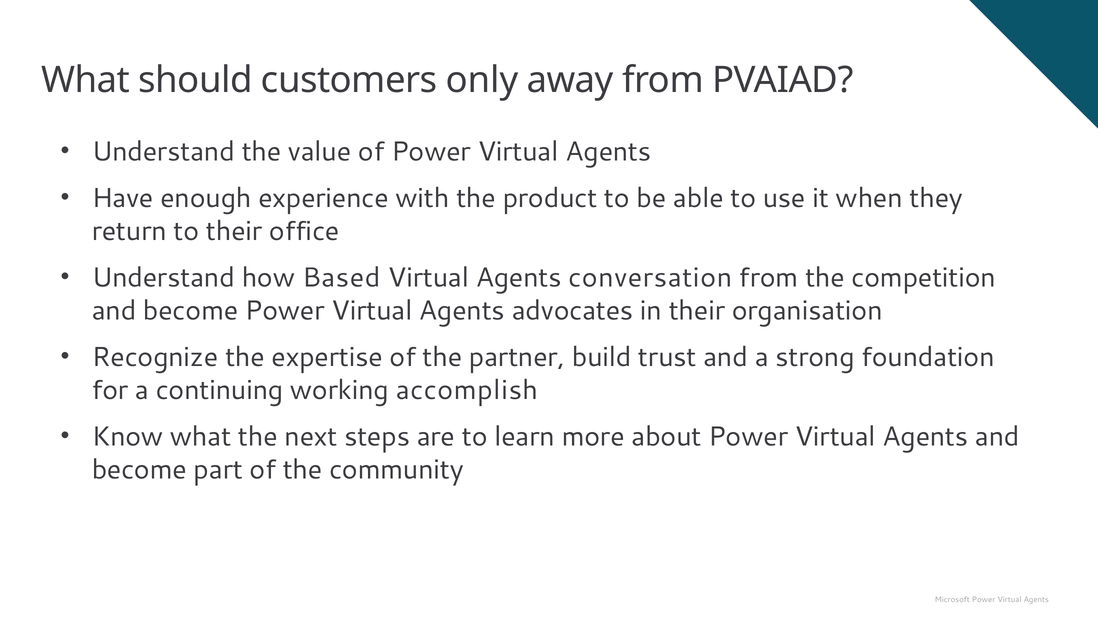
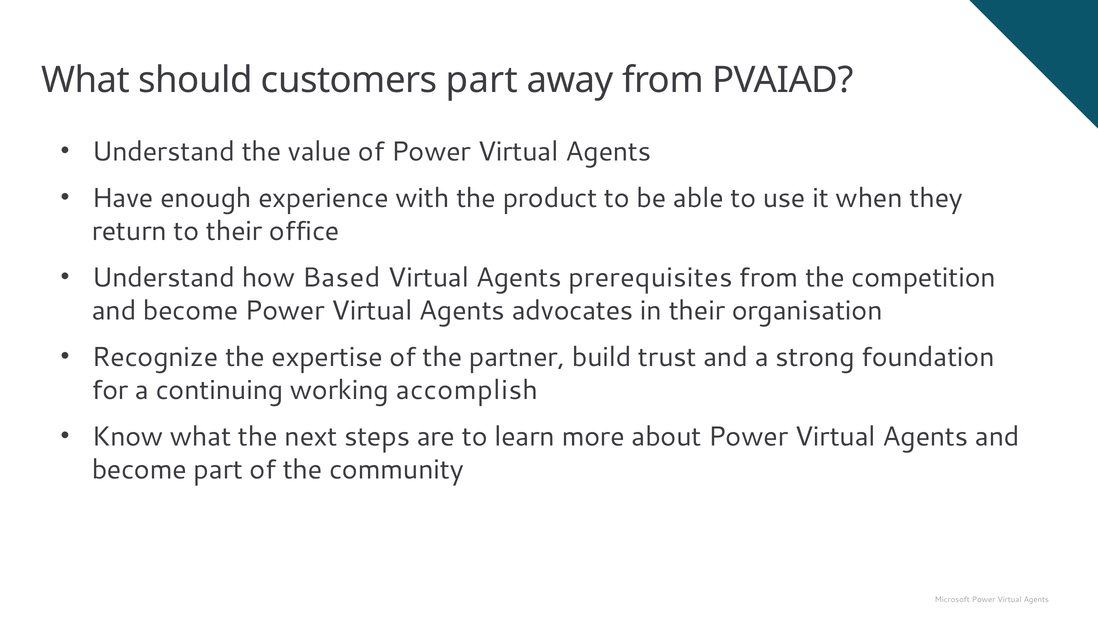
customers only: only -> part
conversation: conversation -> prerequisites
